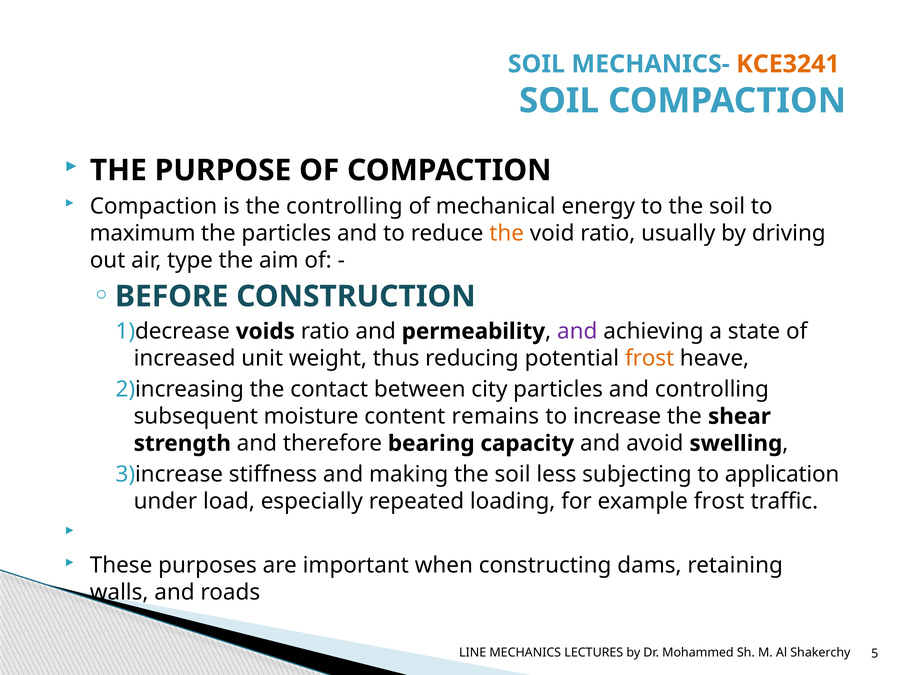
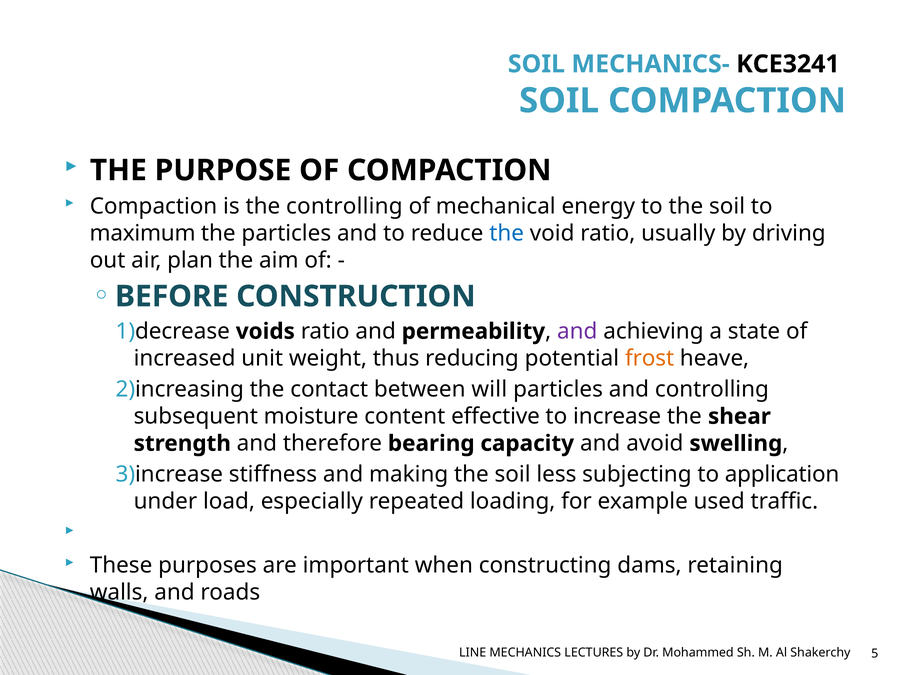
KCE3241 colour: orange -> black
the at (507, 233) colour: orange -> blue
type: type -> plan
city: city -> will
remains: remains -> effective
example frost: frost -> used
